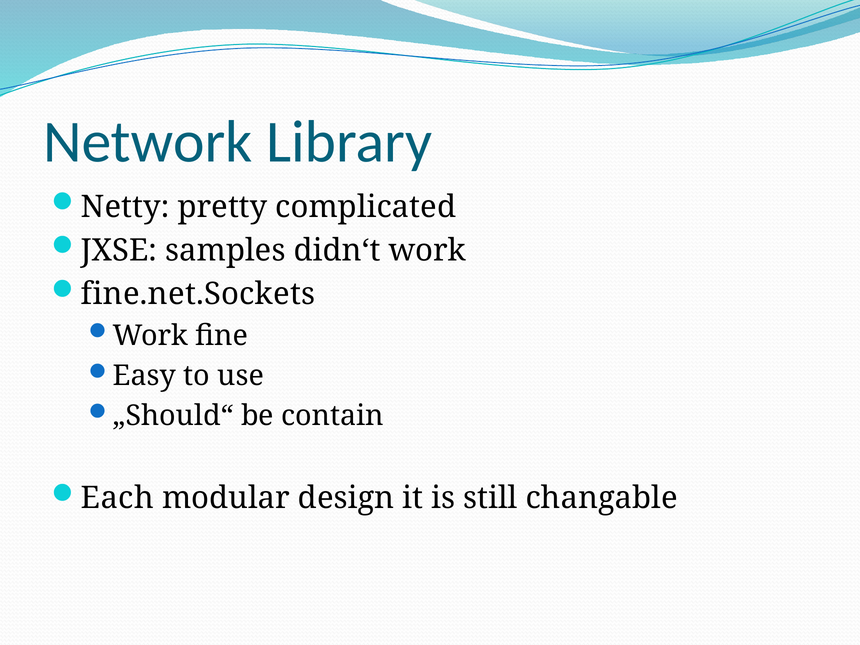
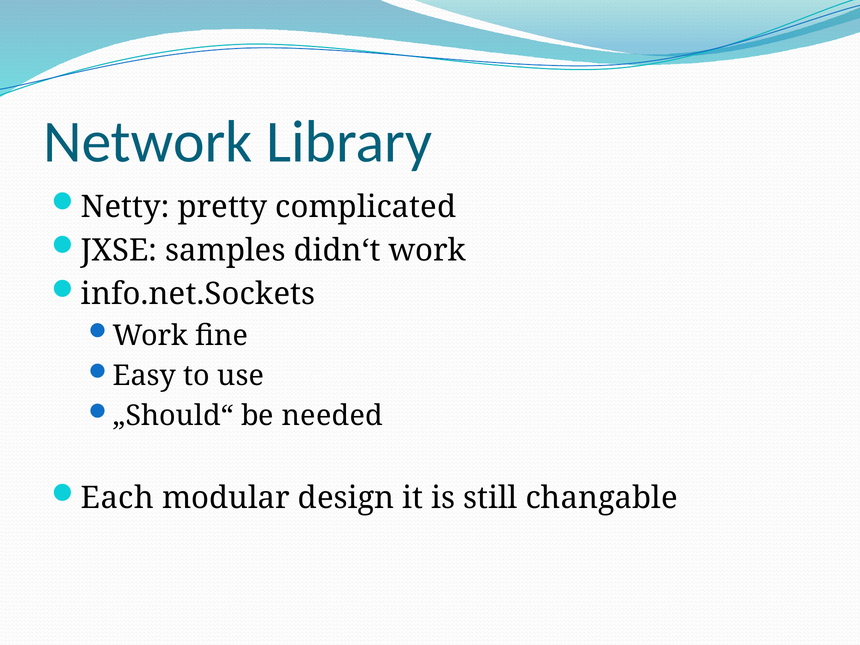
fine.net.Sockets: fine.net.Sockets -> info.net.Sockets
contain: contain -> needed
